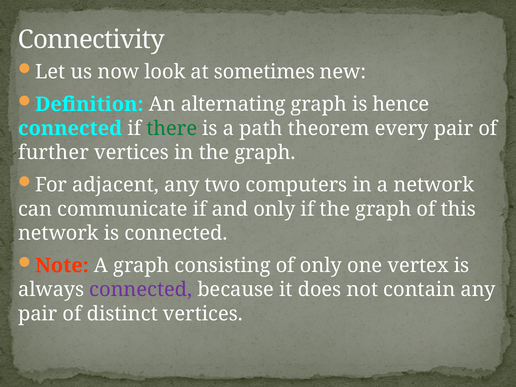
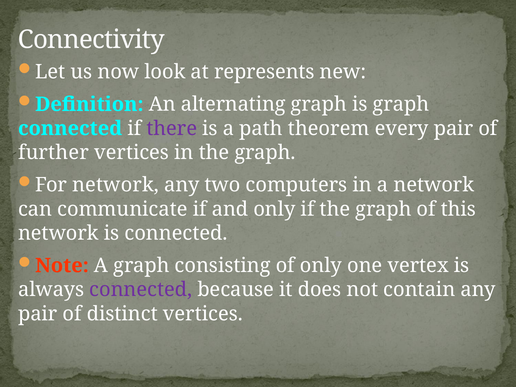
sometimes: sometimes -> represents
is hence: hence -> graph
there colour: green -> purple
For adjacent: adjacent -> network
